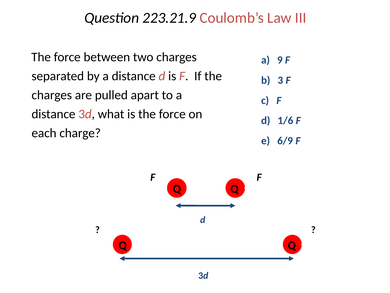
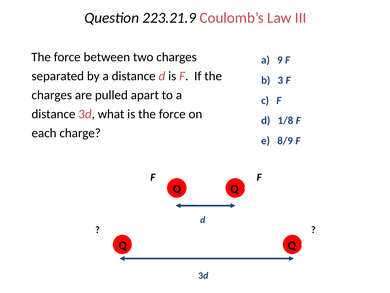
1/6: 1/6 -> 1/8
6/9: 6/9 -> 8/9
